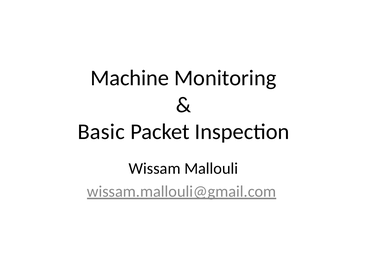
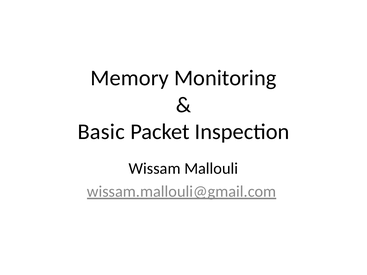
Machine: Machine -> Memory
